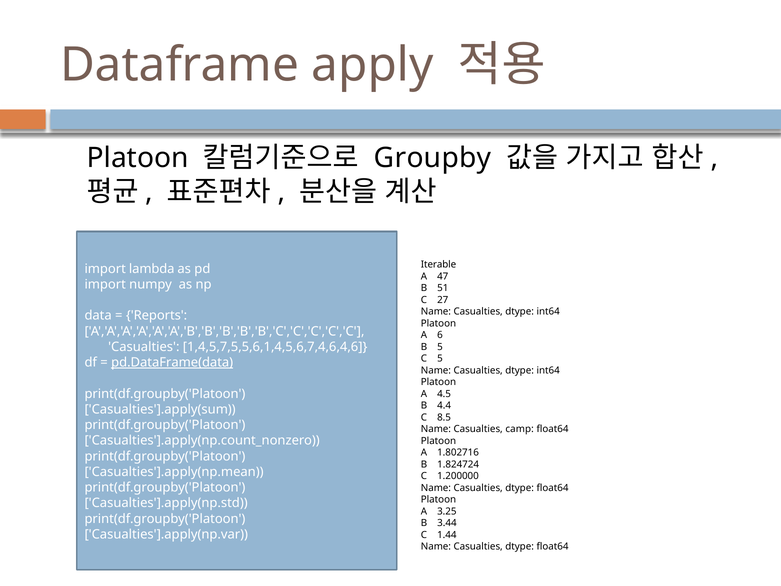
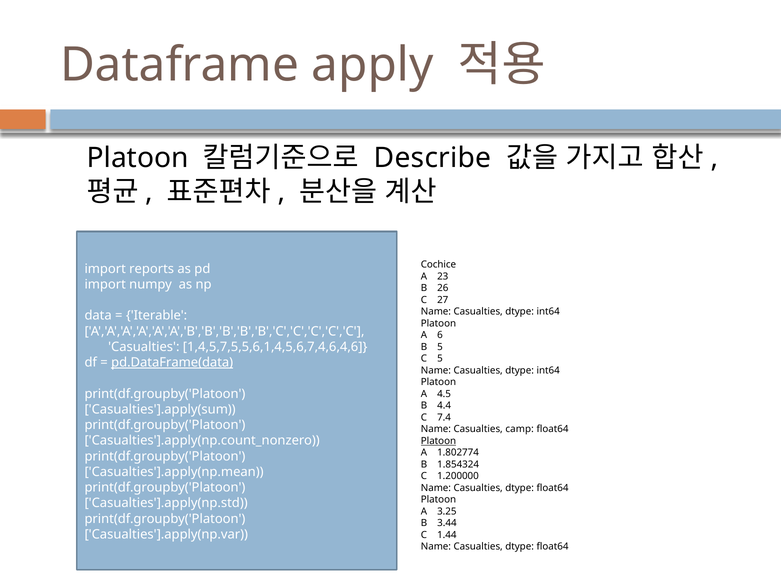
Groupby: Groupby -> Describe
Iterable: Iterable -> Cochice
lambda: lambda -> reports
47: 47 -> 23
51: 51 -> 26
Reports: Reports -> Iterable
8.5: 8.5 -> 7.4
Platoon at (438, 441) underline: none -> present
1.802716: 1.802716 -> 1.802774
1.824724: 1.824724 -> 1.854324
